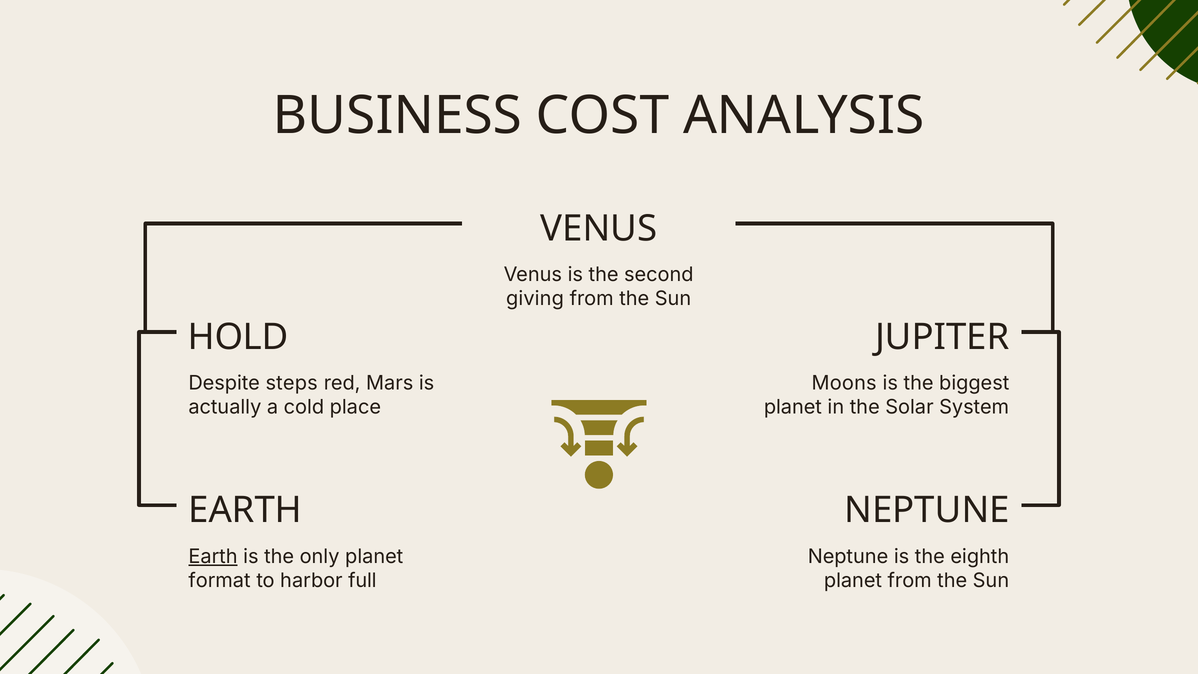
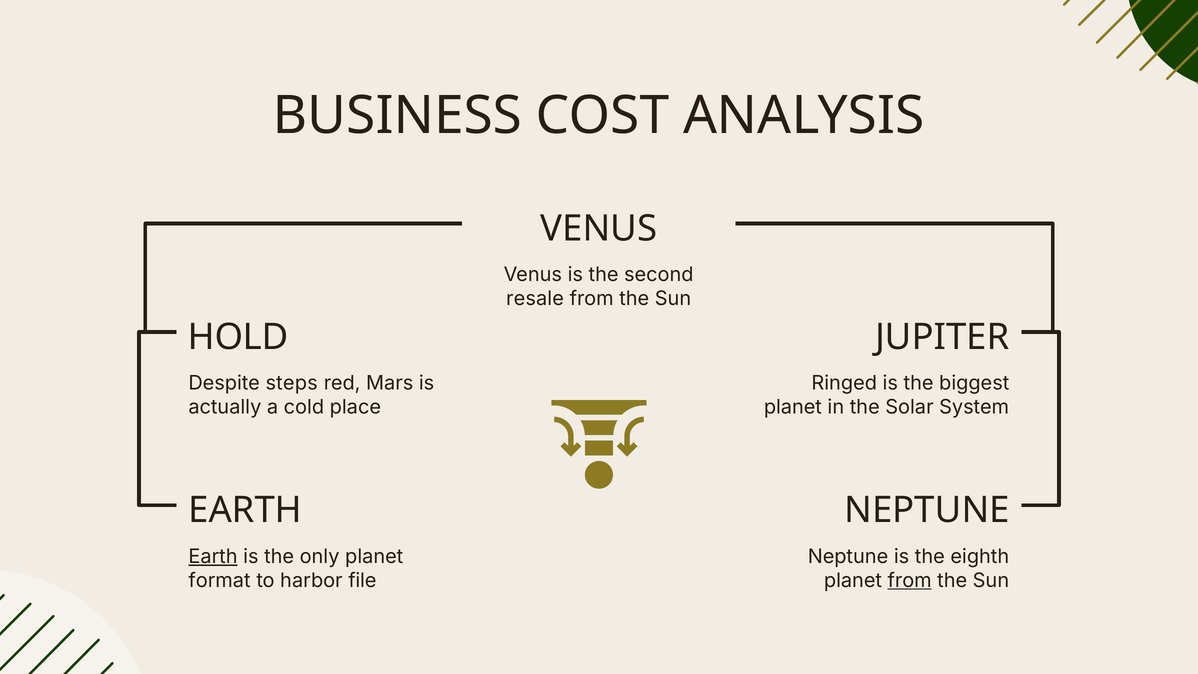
giving: giving -> resale
Moons: Moons -> Ringed
full: full -> file
from at (910, 580) underline: none -> present
